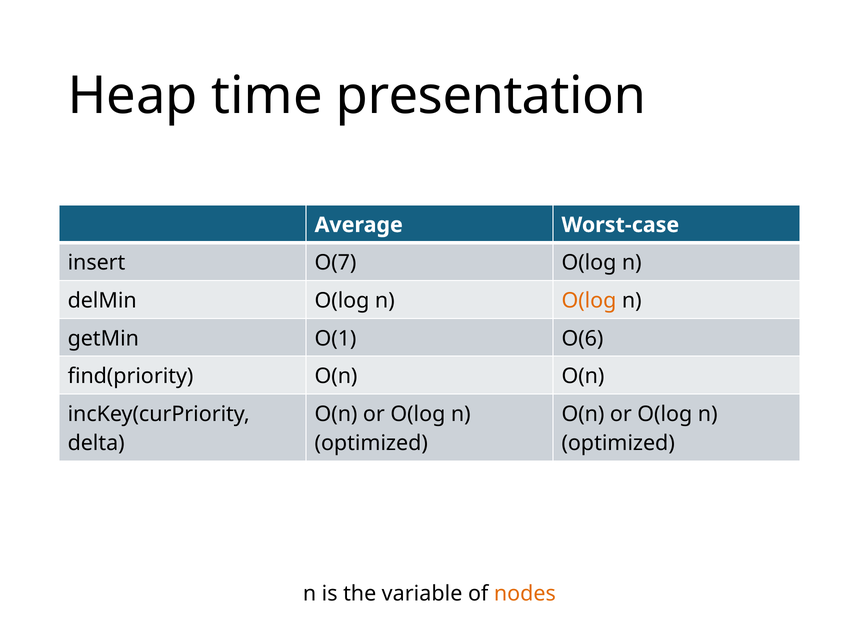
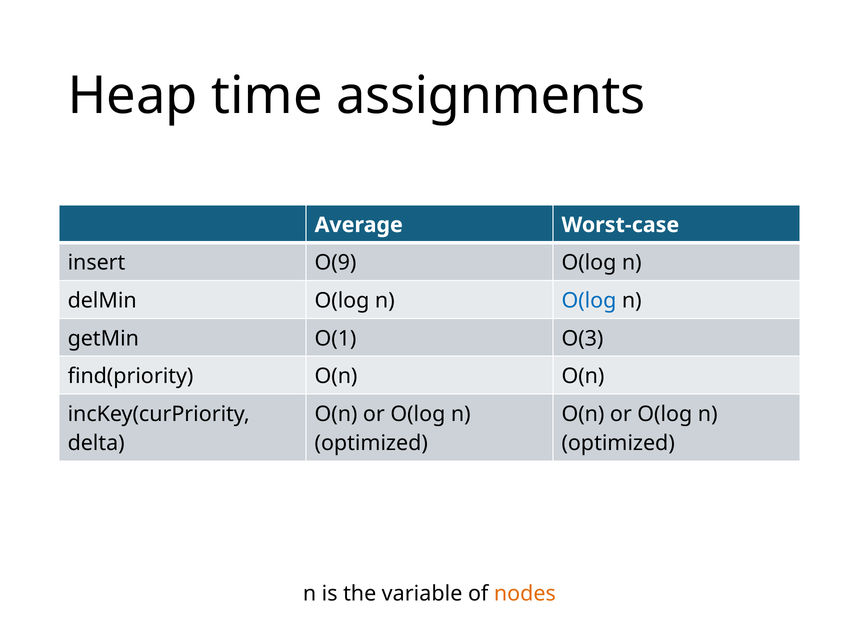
presentation: presentation -> assignments
O(7: O(7 -> O(9
O(log at (589, 301) colour: orange -> blue
O(6: O(6 -> O(3
